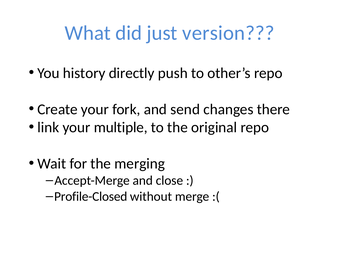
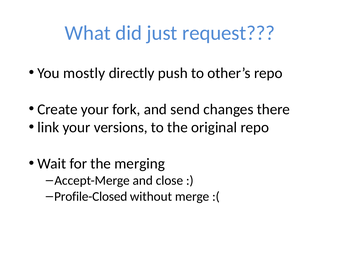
version: version -> request
history: history -> mostly
multiple: multiple -> versions
